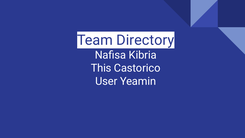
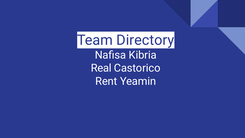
This: This -> Real
User: User -> Rent
